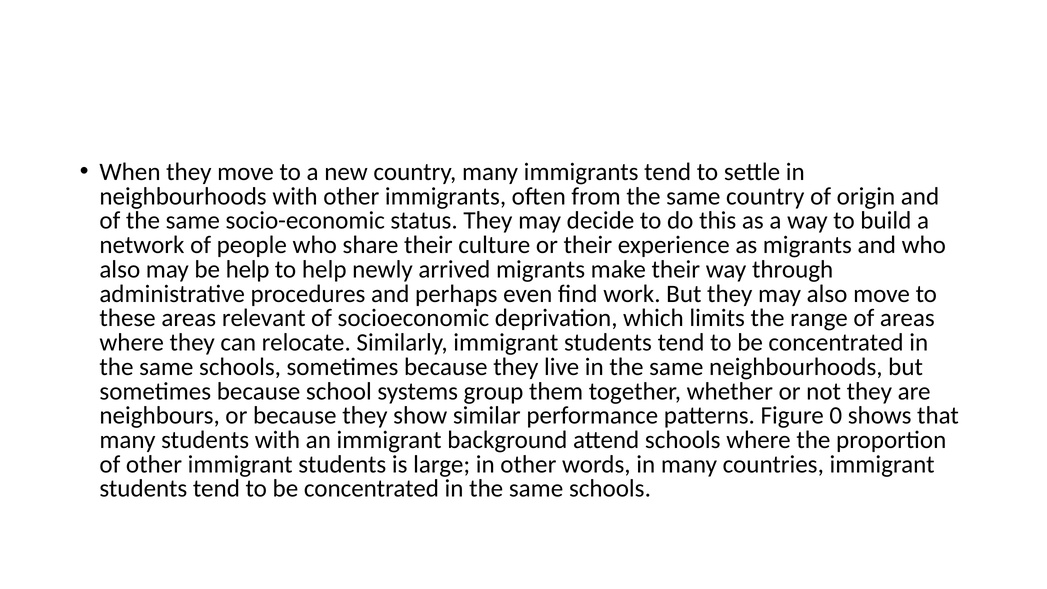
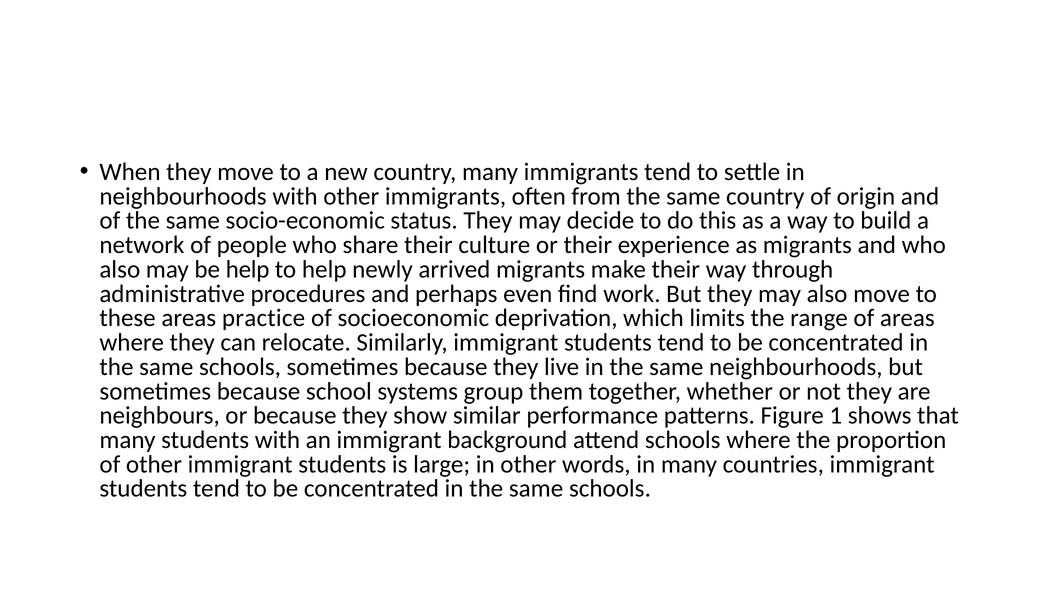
relevant: relevant -> practice
0: 0 -> 1
